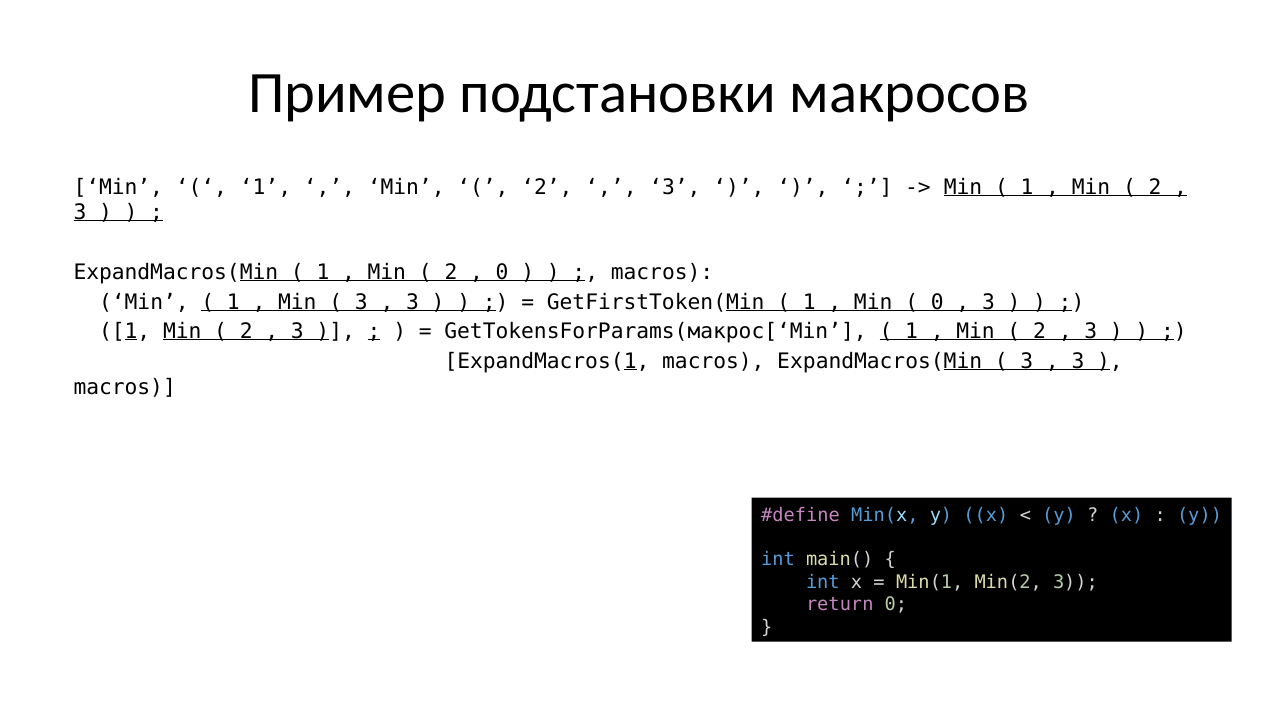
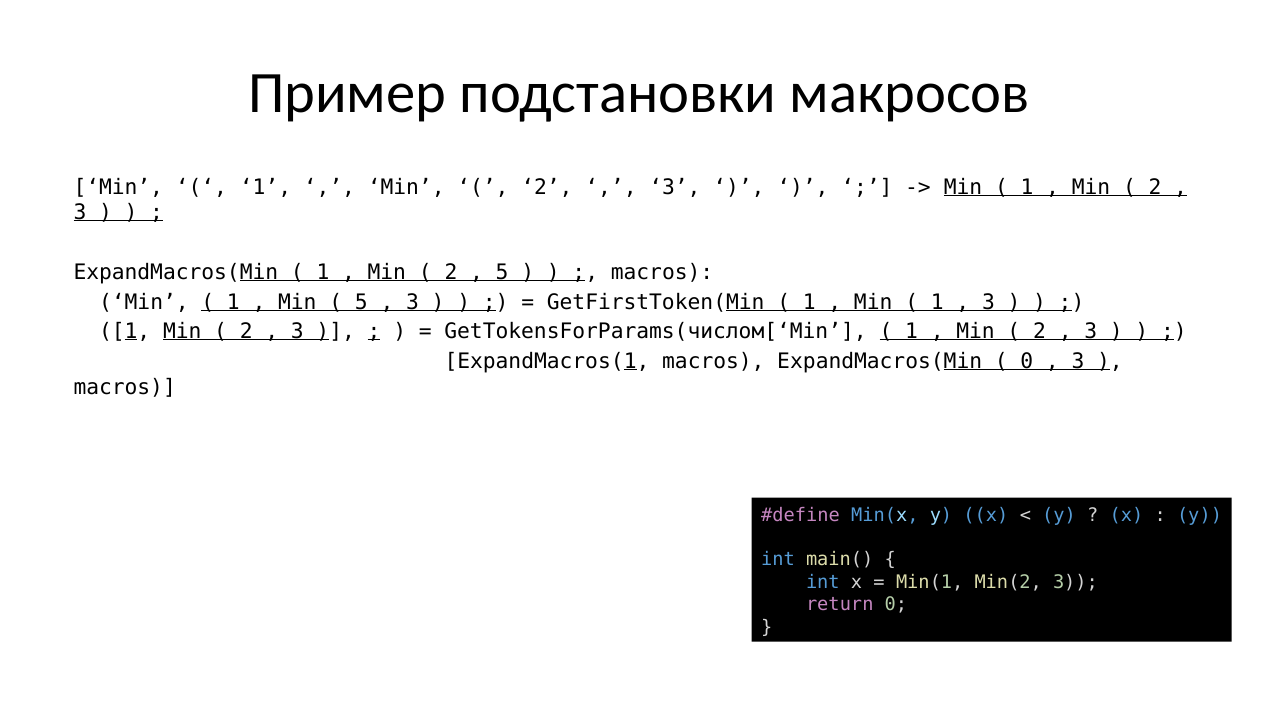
0 at (502, 272): 0 -> 5
3 at (361, 302): 3 -> 5
0 at (937, 302): 0 -> 1
GetTokensForParams(макрос[‘Min: GetTokensForParams(макрос[‘Min -> GetTokensForParams(числом[‘Min
3 at (1027, 361): 3 -> 0
